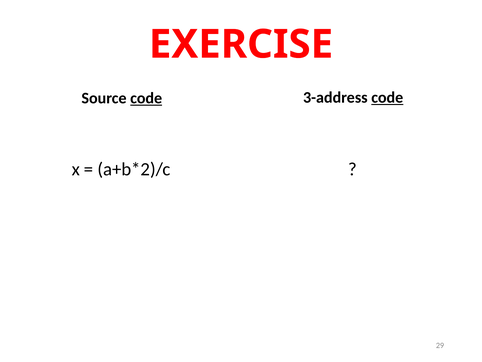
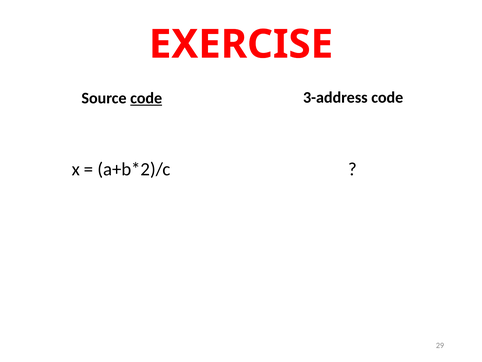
code at (387, 98) underline: present -> none
